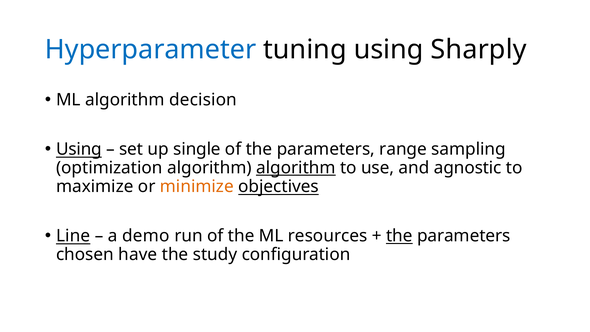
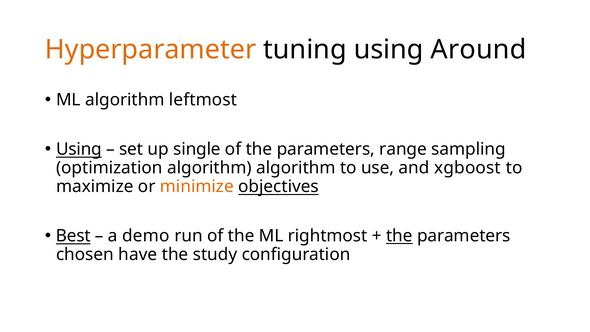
Hyperparameter colour: blue -> orange
Sharply: Sharply -> Around
decision: decision -> leftmost
algorithm at (296, 168) underline: present -> none
agnostic: agnostic -> xgboost
Line: Line -> Best
resources: resources -> rightmost
